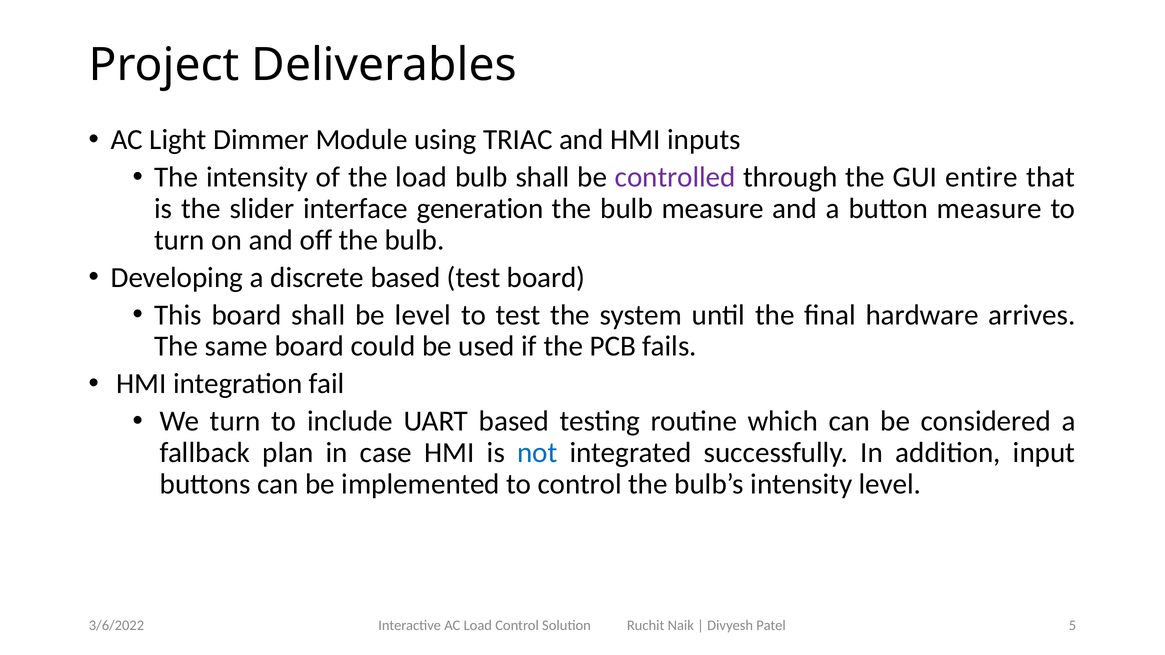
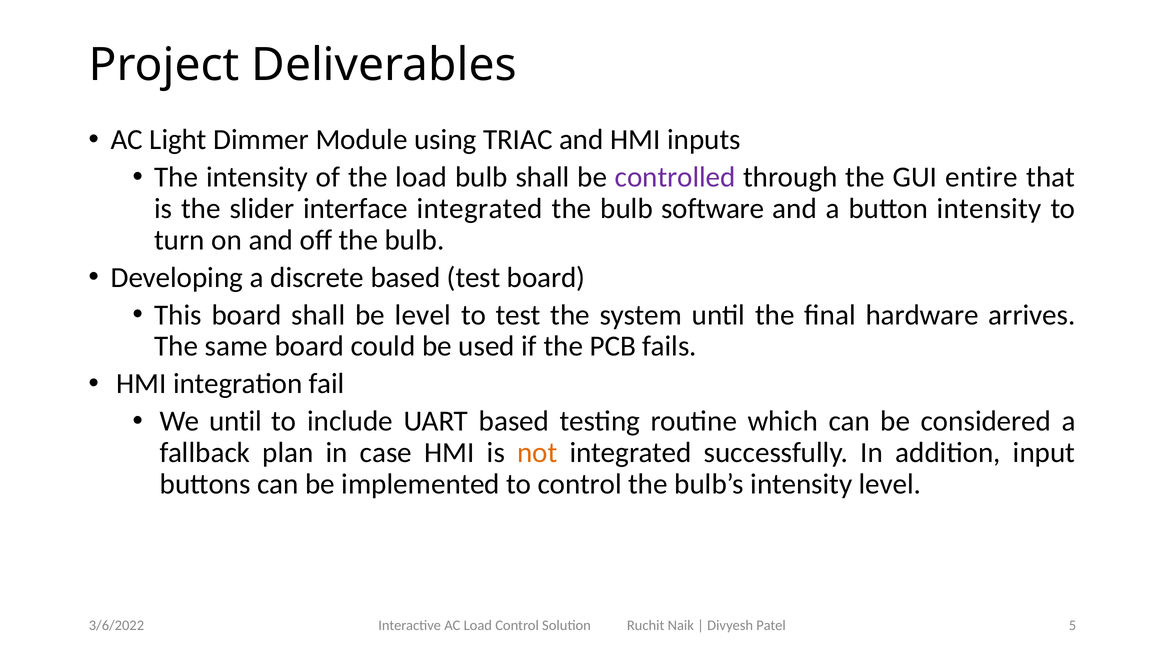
interface generation: generation -> integrated
bulb measure: measure -> software
button measure: measure -> intensity
We turn: turn -> until
not colour: blue -> orange
